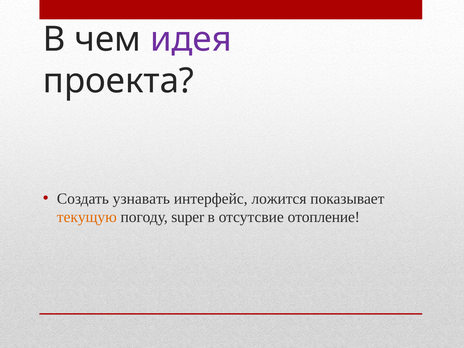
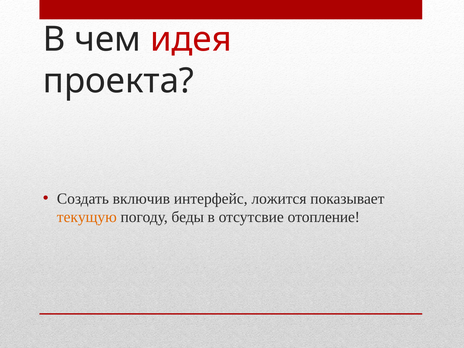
идея colour: purple -> red
узнавать: узнавать -> включив
super: super -> беды
